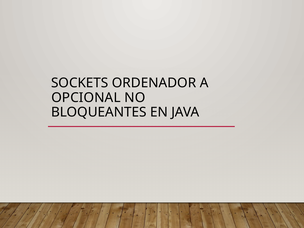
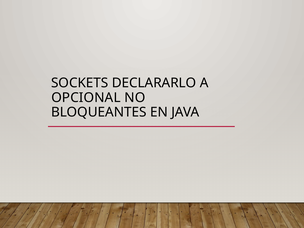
ORDENADOR: ORDENADOR -> DECLARARLO
